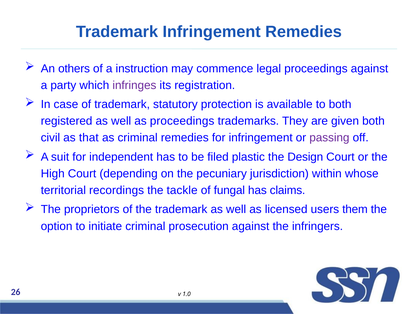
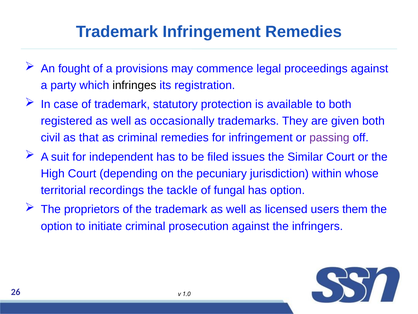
others: others -> fought
instruction: instruction -> provisions
infringes colour: purple -> black
as proceedings: proceedings -> occasionally
plastic: plastic -> issues
Design: Design -> Similar
has claims: claims -> option
